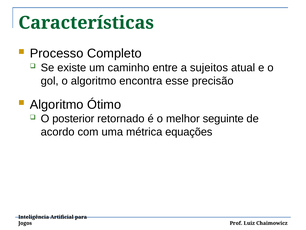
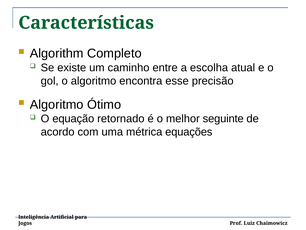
Processo: Processo -> Algorithm
sujeitos: sujeitos -> escolha
posterior: posterior -> equação
